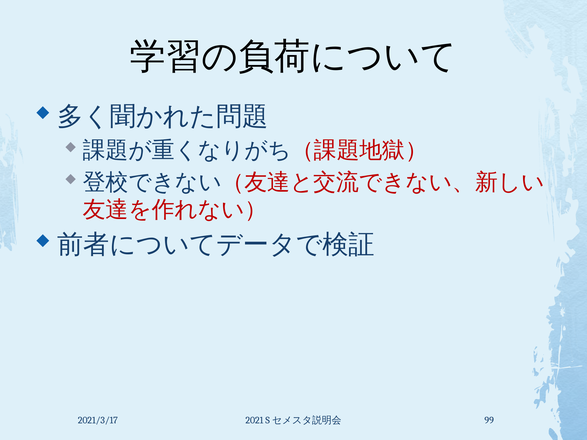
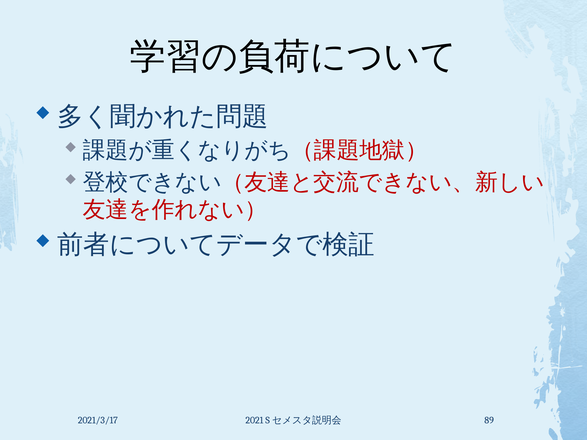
99: 99 -> 89
